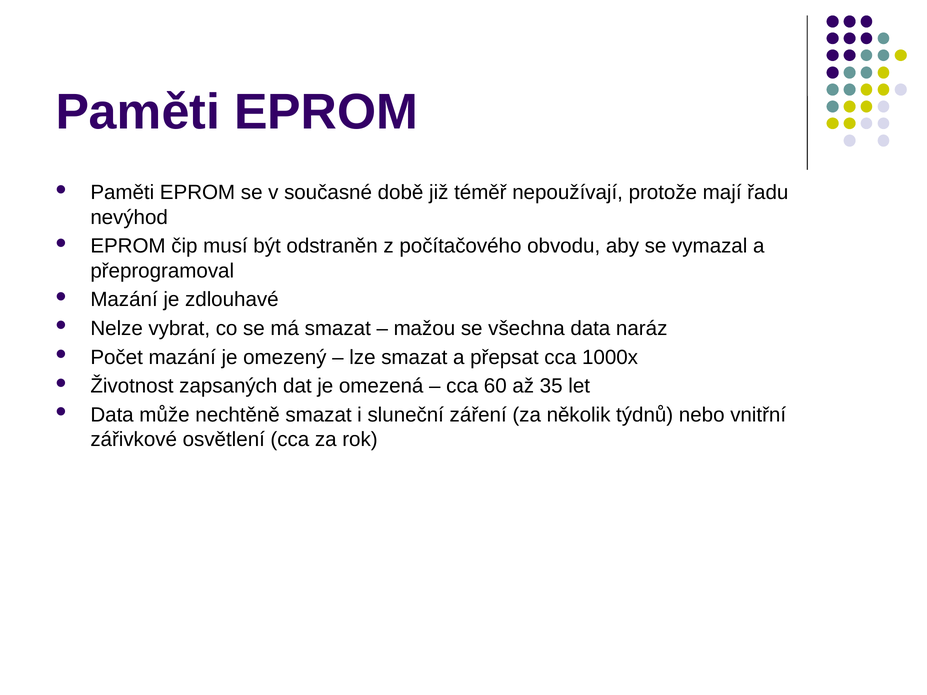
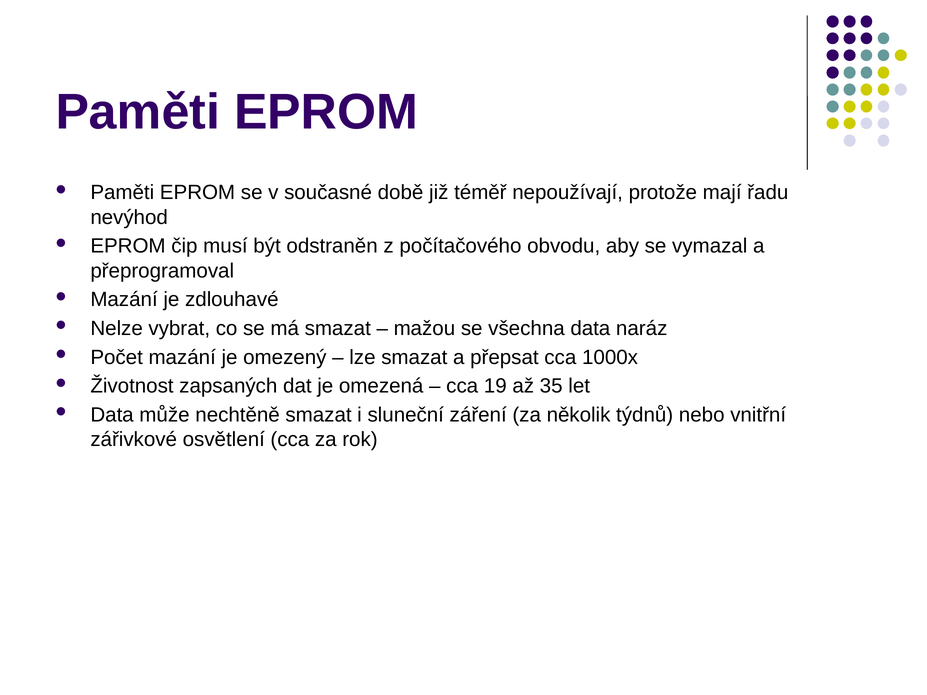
60: 60 -> 19
